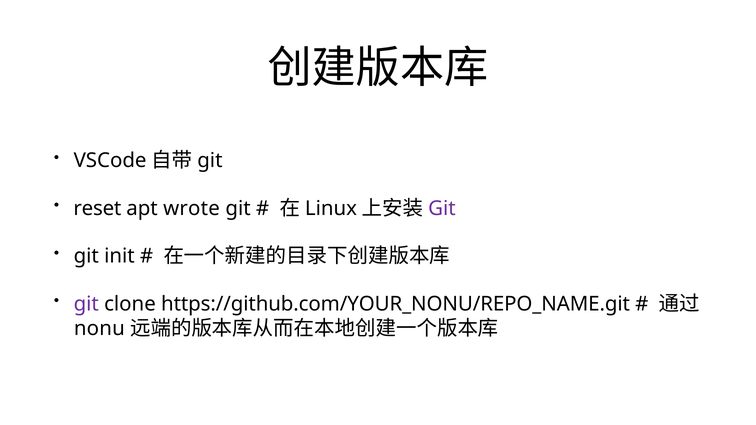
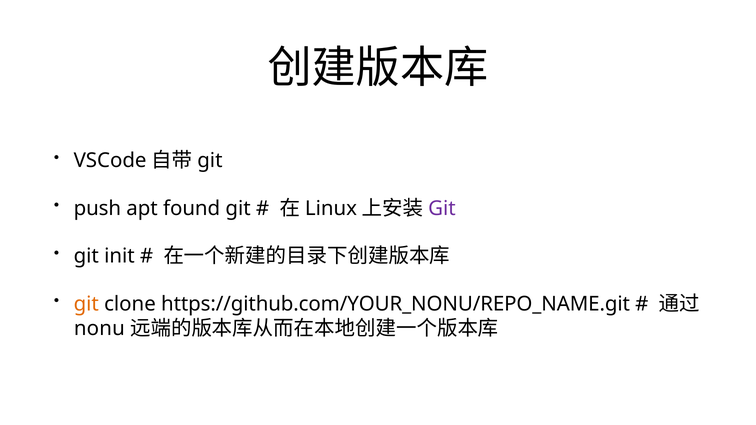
reset: reset -> push
wrote: wrote -> found
git at (86, 304) colour: purple -> orange
